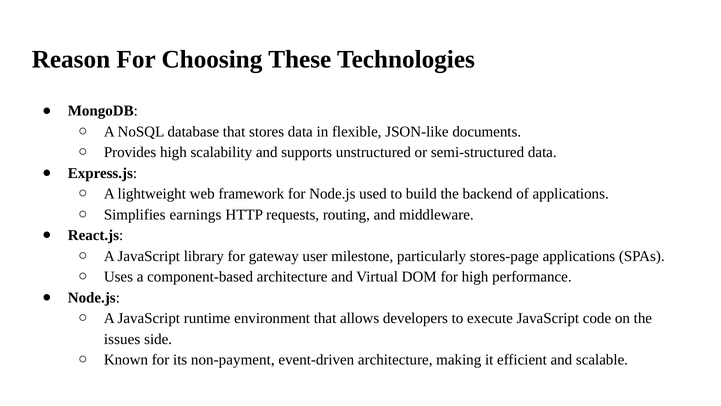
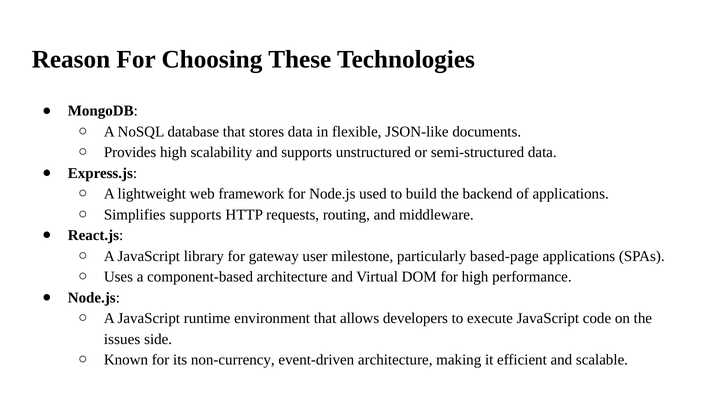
Simplifies earnings: earnings -> supports
stores-page: stores-page -> based-page
non-payment: non-payment -> non-currency
